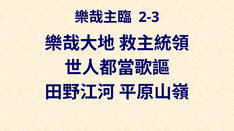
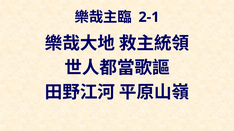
2-3: 2-3 -> 2-1
